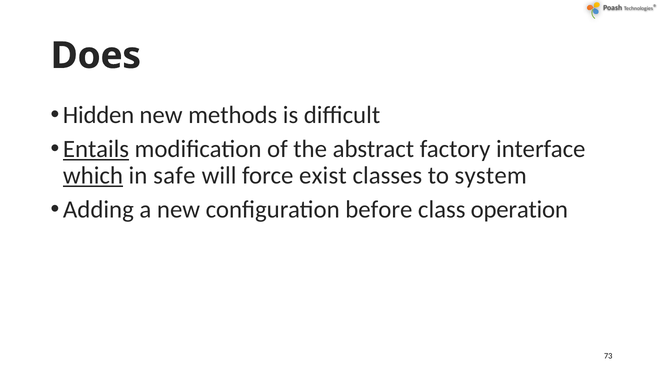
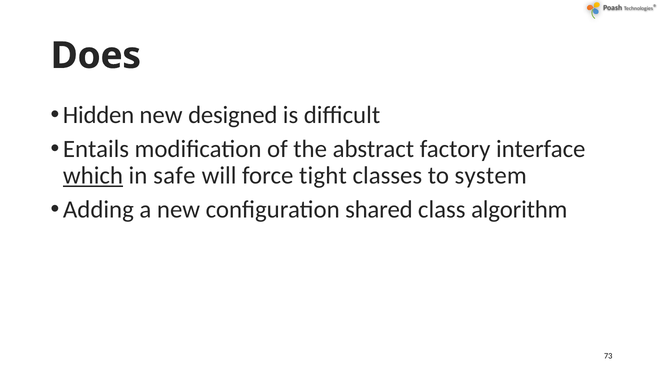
methods: methods -> designed
Entails underline: present -> none
exist: exist -> tight
before: before -> shared
operation: operation -> algorithm
